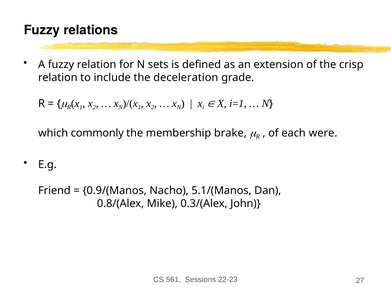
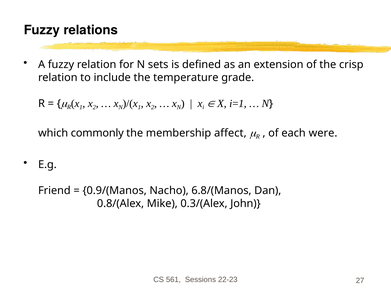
deceleration: deceleration -> temperature
brake: brake -> affect
5.1/(Manos: 5.1/(Manos -> 6.8/(Manos
